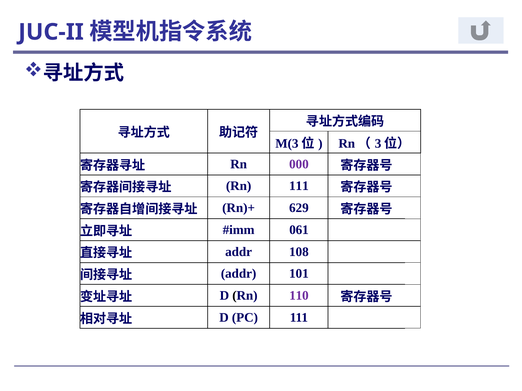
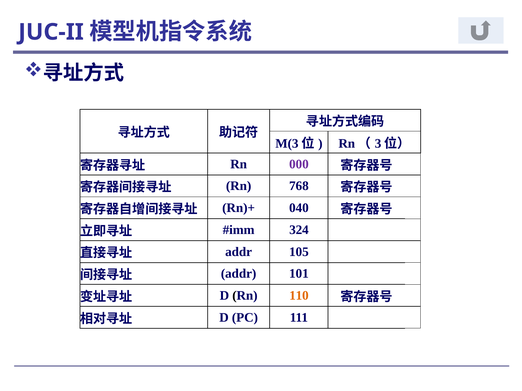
Rn 111: 111 -> 768
629: 629 -> 040
061: 061 -> 324
108: 108 -> 105
110 colour: purple -> orange
